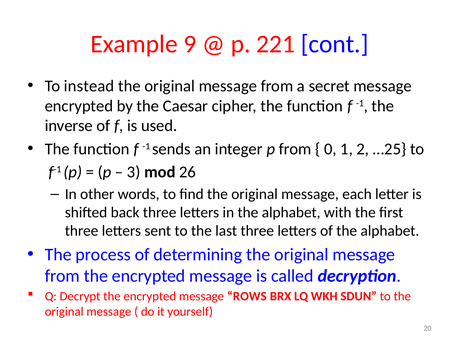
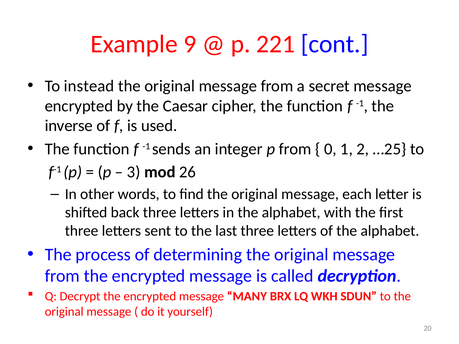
ROWS: ROWS -> MANY
